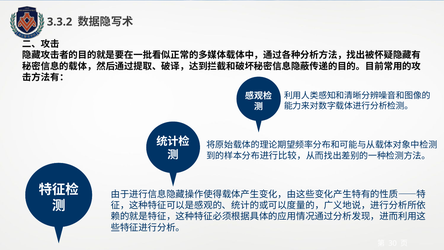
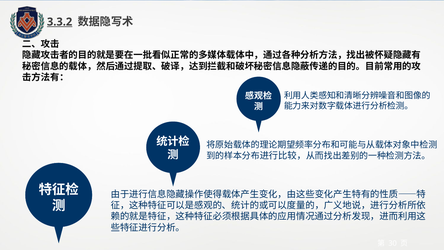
3.3.2 underline: none -> present
